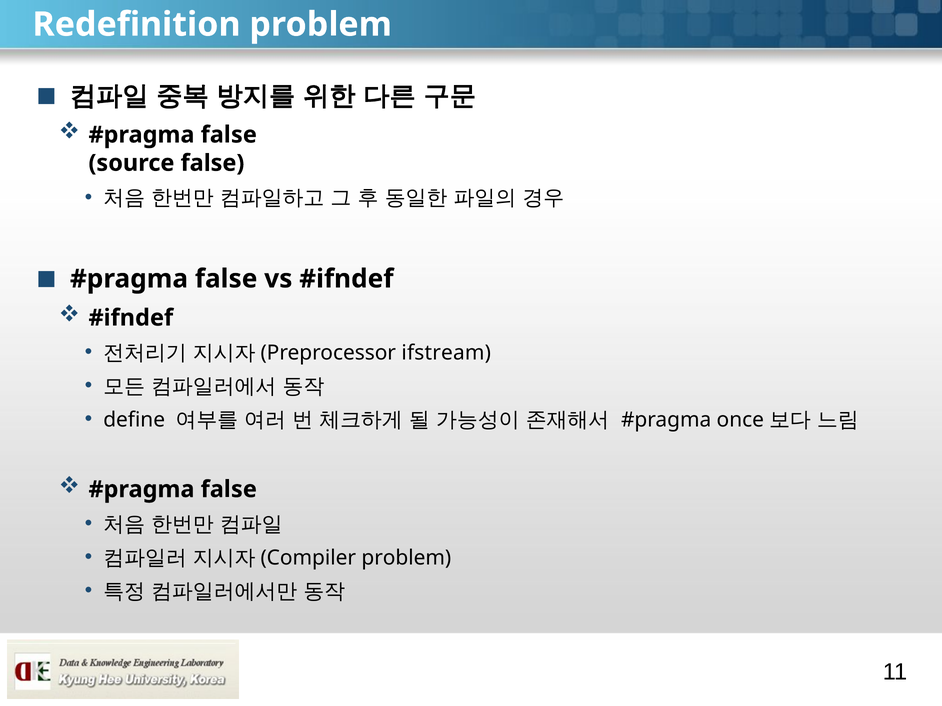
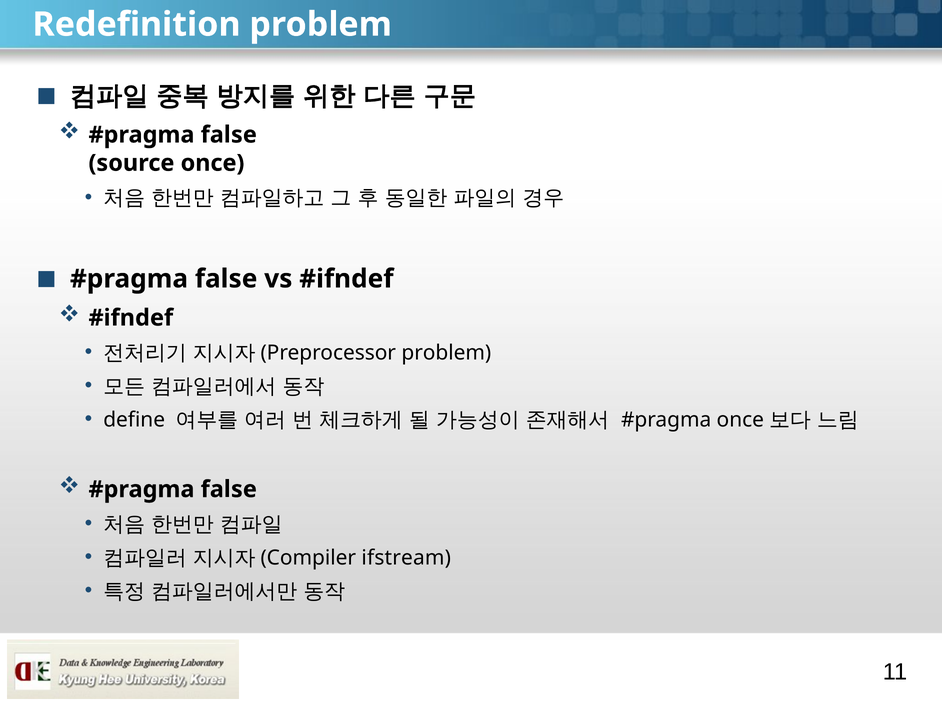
source false: false -> once
ifstream at (446, 353): ifstream -> problem
problem at (406, 558): problem -> ifstream
